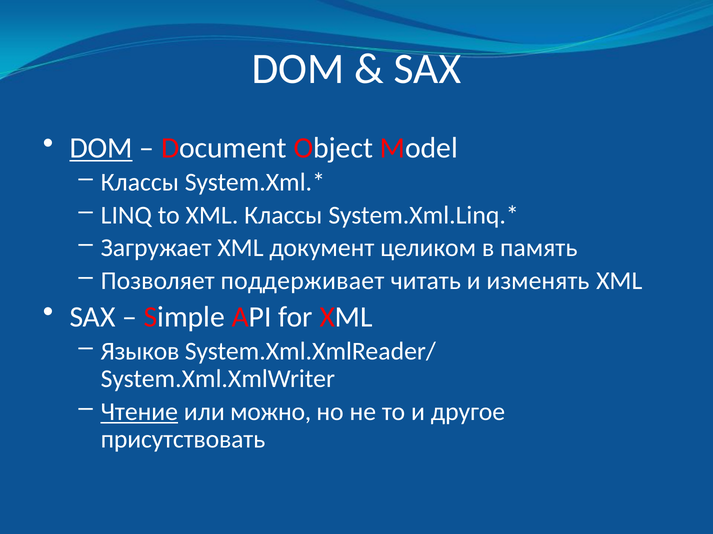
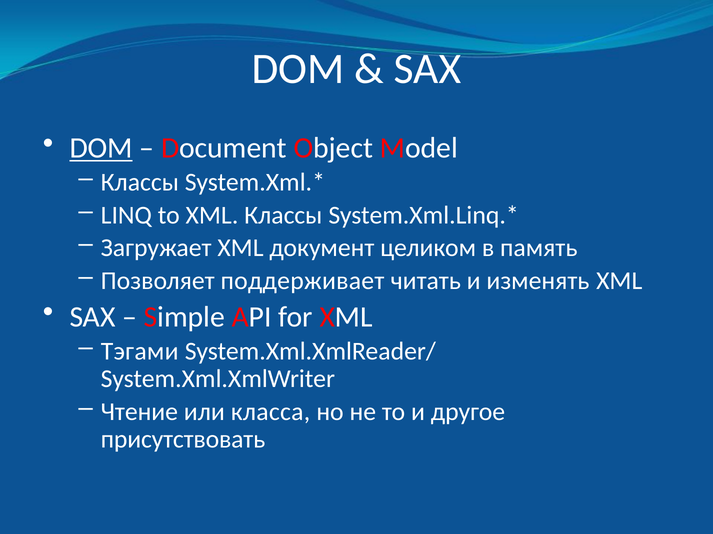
Языков: Языков -> Тэгами
Чтение underline: present -> none
можно: можно -> класса
